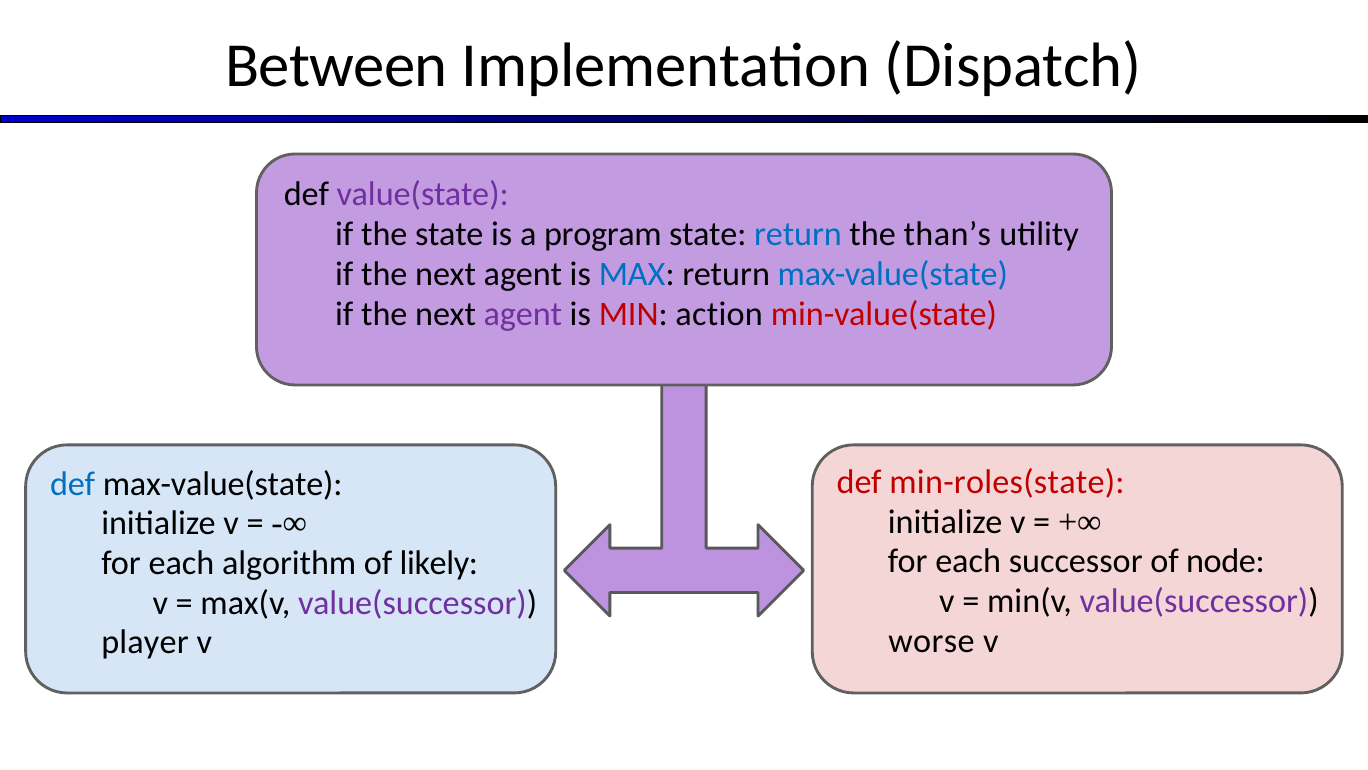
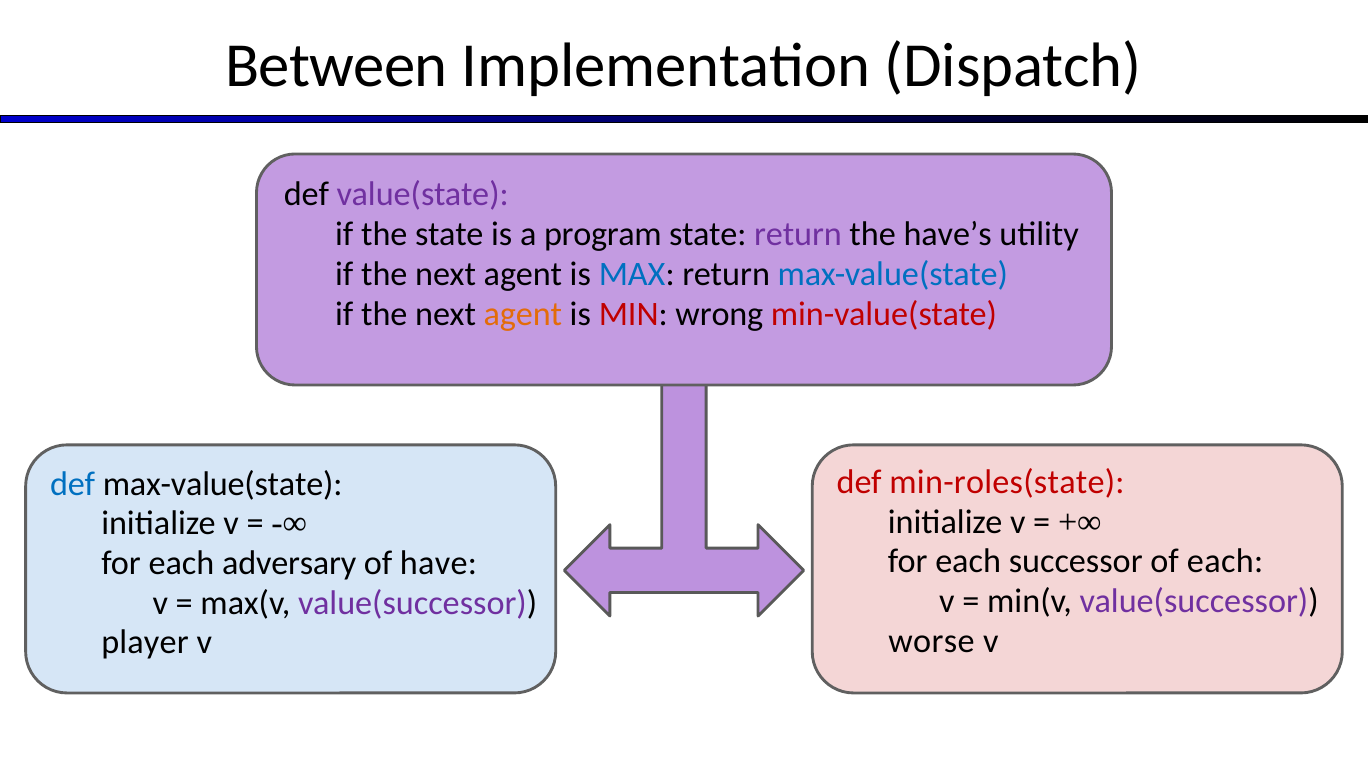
return at (798, 234) colour: blue -> purple
than’s: than’s -> have’s
agent at (523, 314) colour: purple -> orange
action: action -> wrong
of node: node -> each
algorithm: algorithm -> adversary
likely: likely -> have
